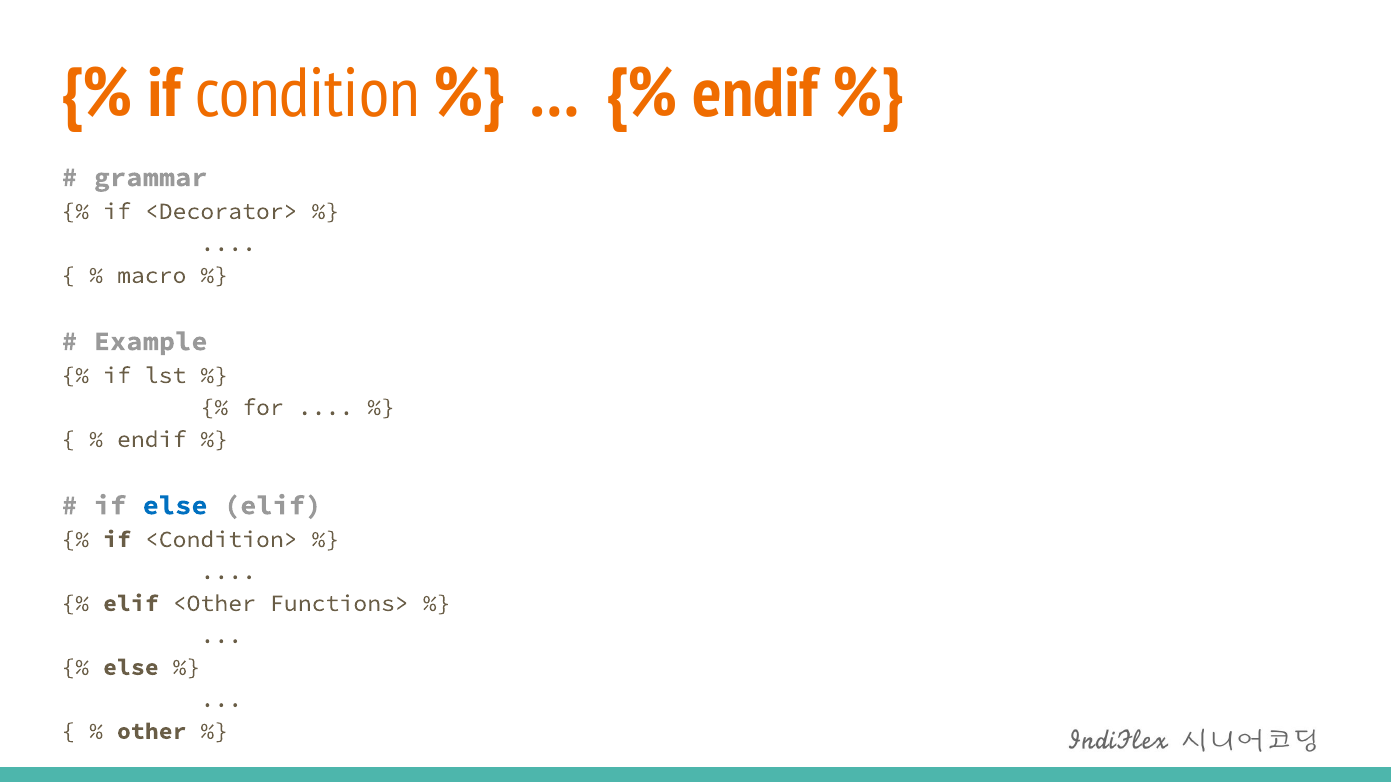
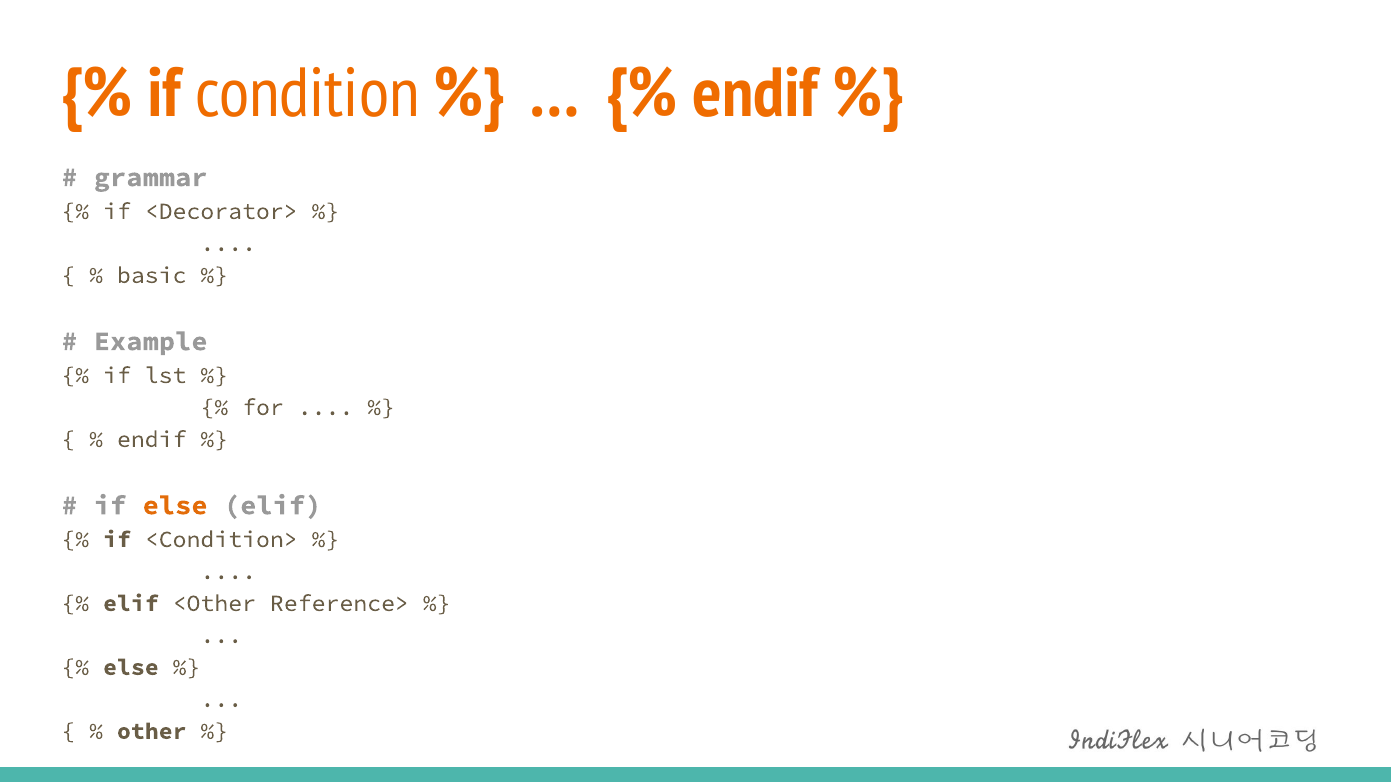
macro: macro -> basic
else at (175, 506) colour: blue -> orange
Functions>: Functions> -> Reference>
